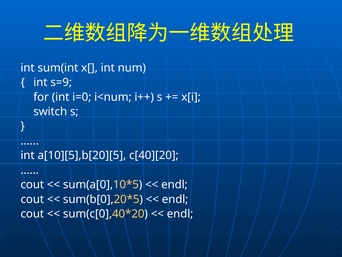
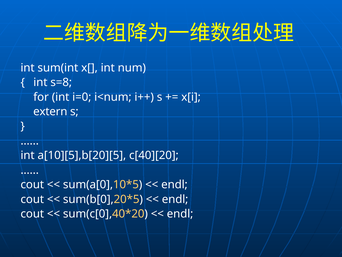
s=9: s=9 -> s=8
switch: switch -> extern
